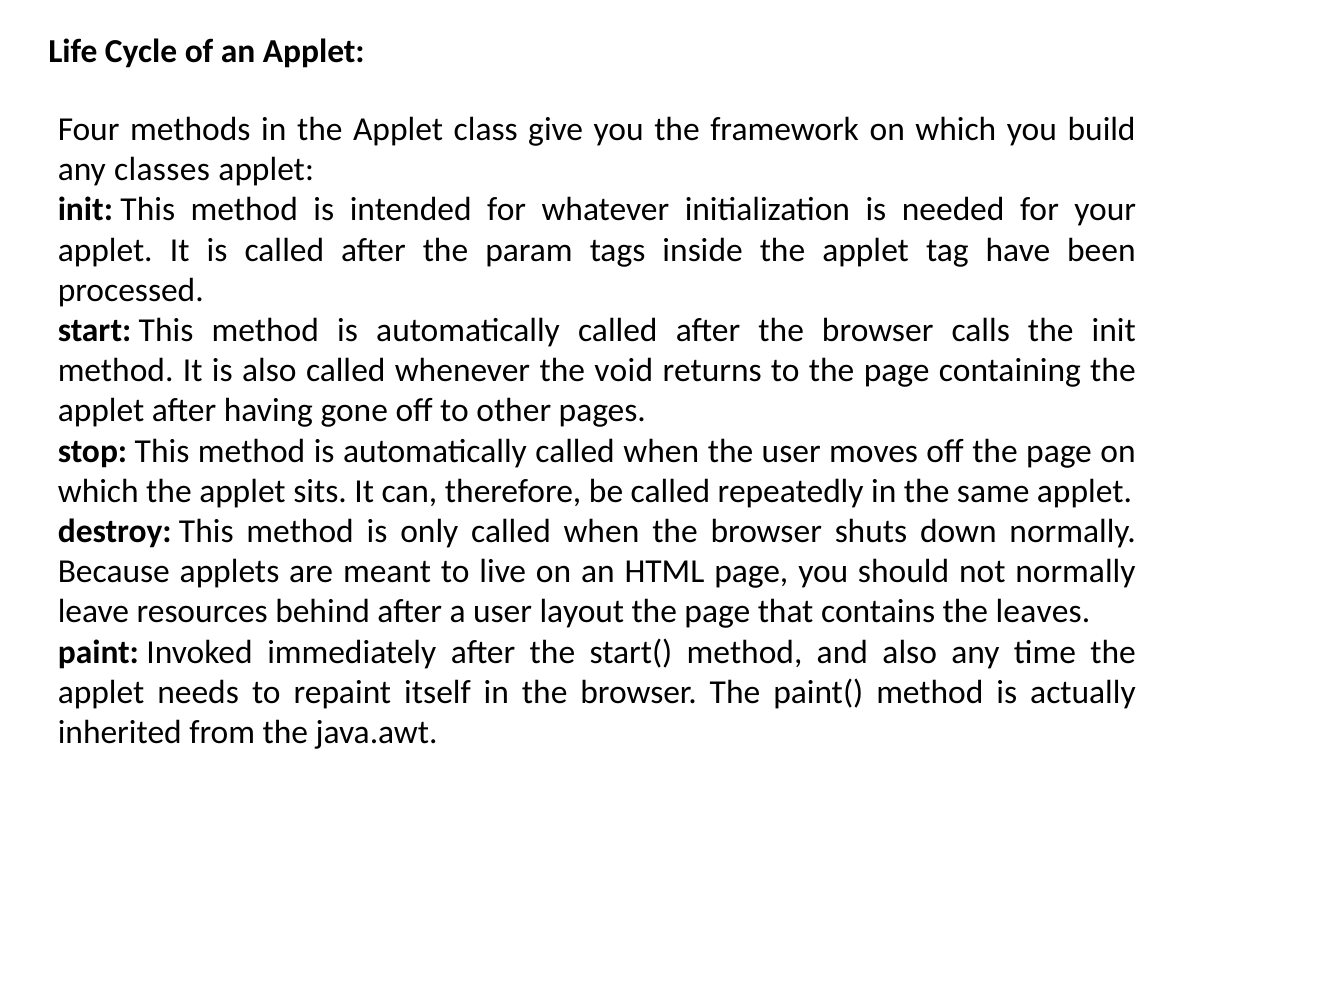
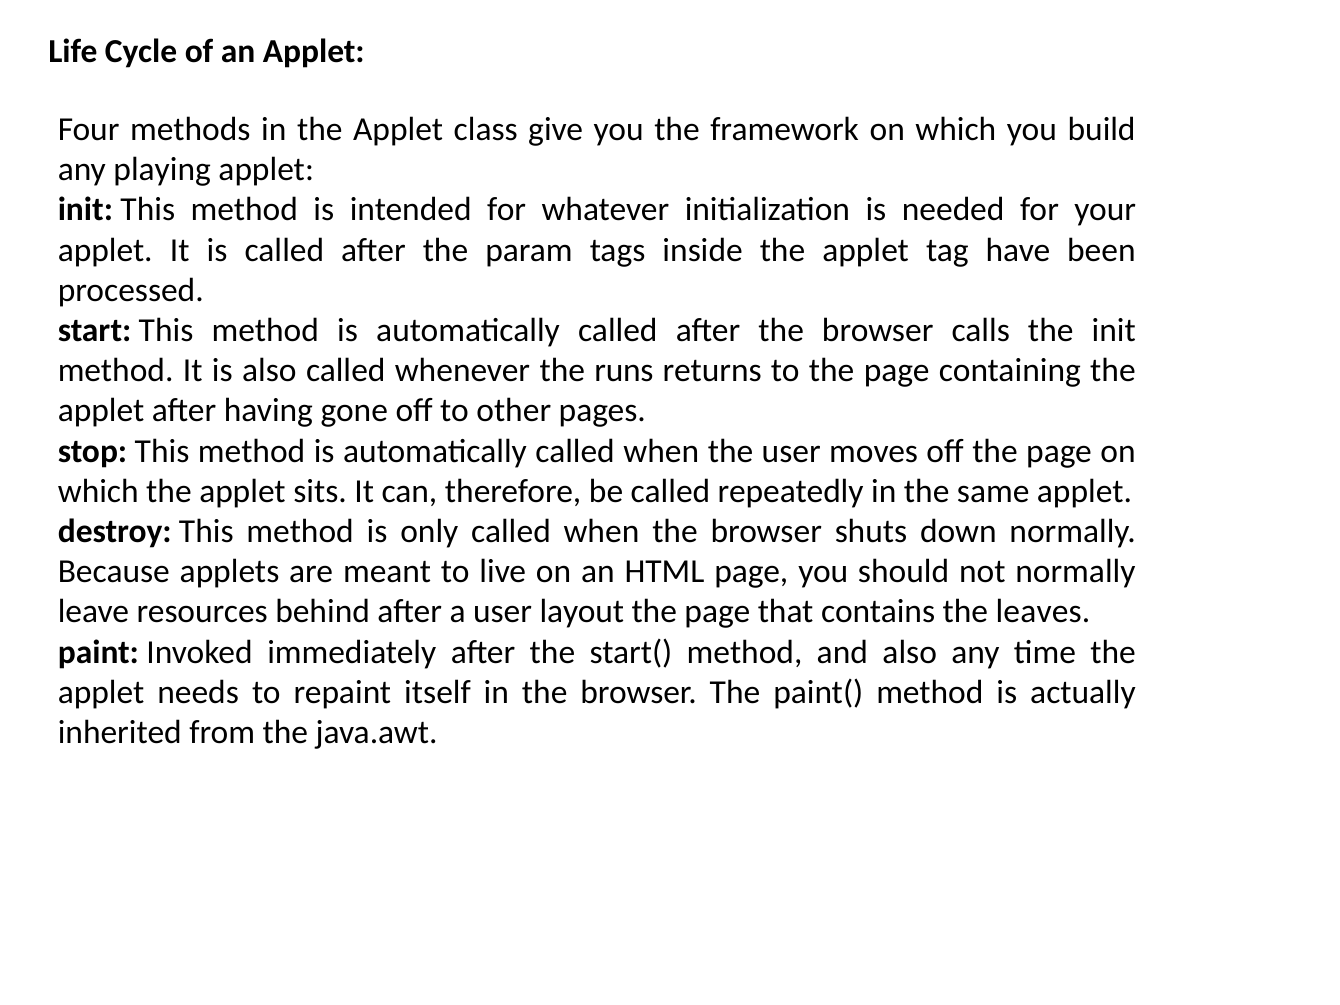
classes: classes -> playing
void: void -> runs
